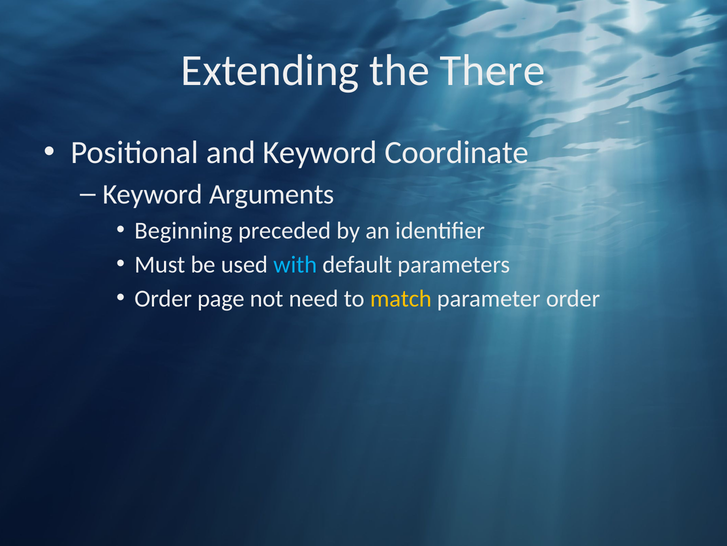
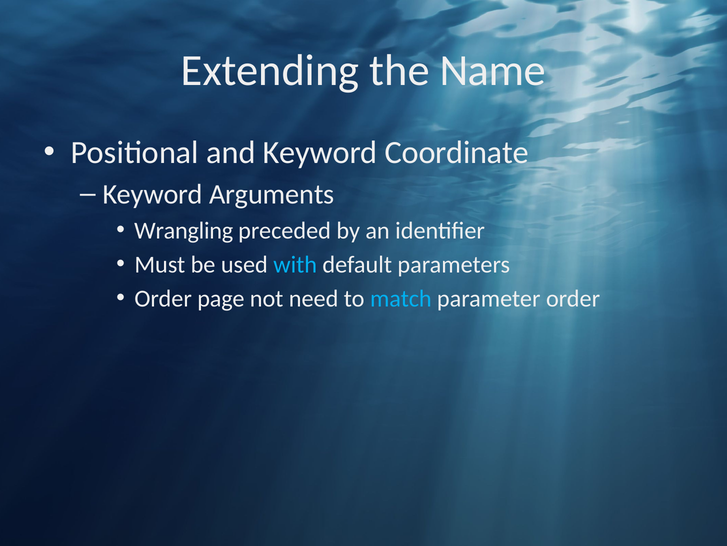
There: There -> Name
Beginning: Beginning -> Wrangling
match colour: yellow -> light blue
